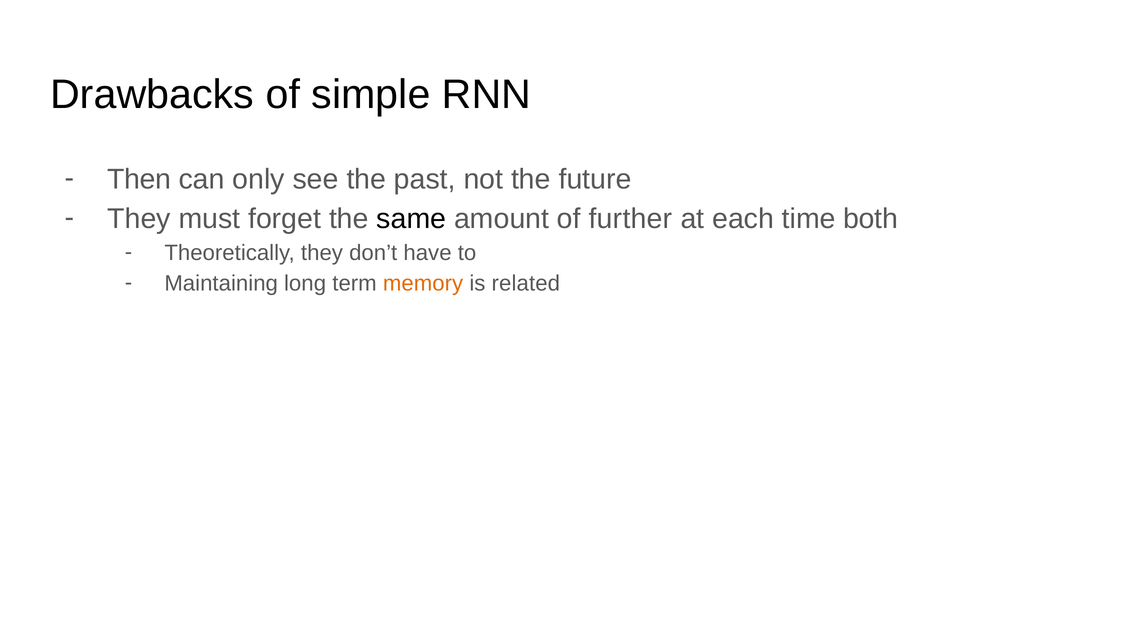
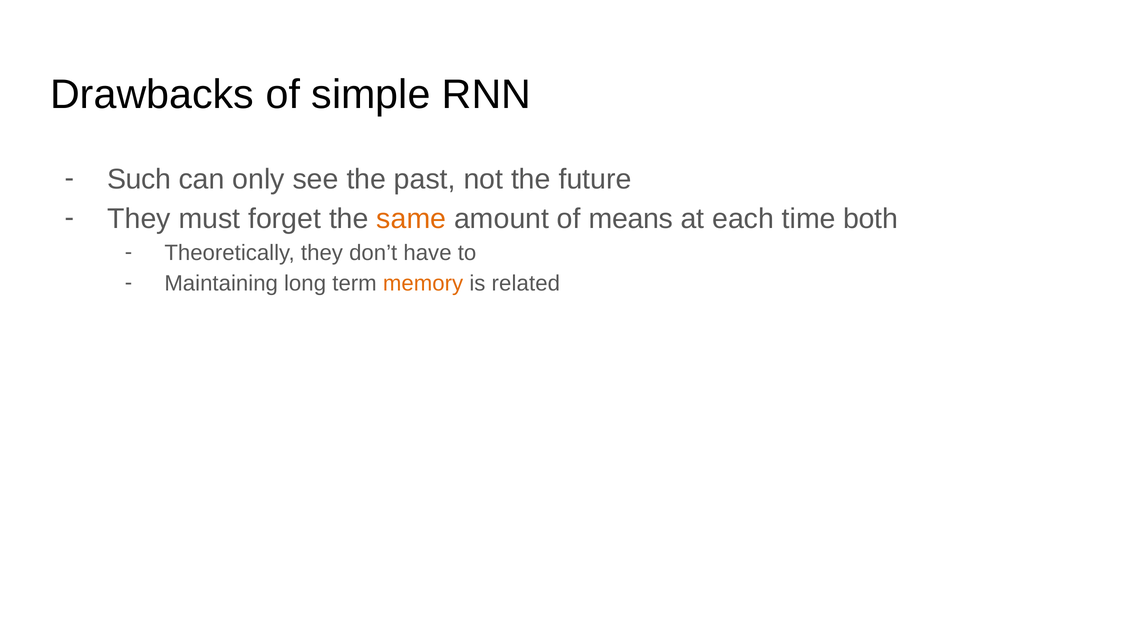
Then: Then -> Such
same colour: black -> orange
further: further -> means
